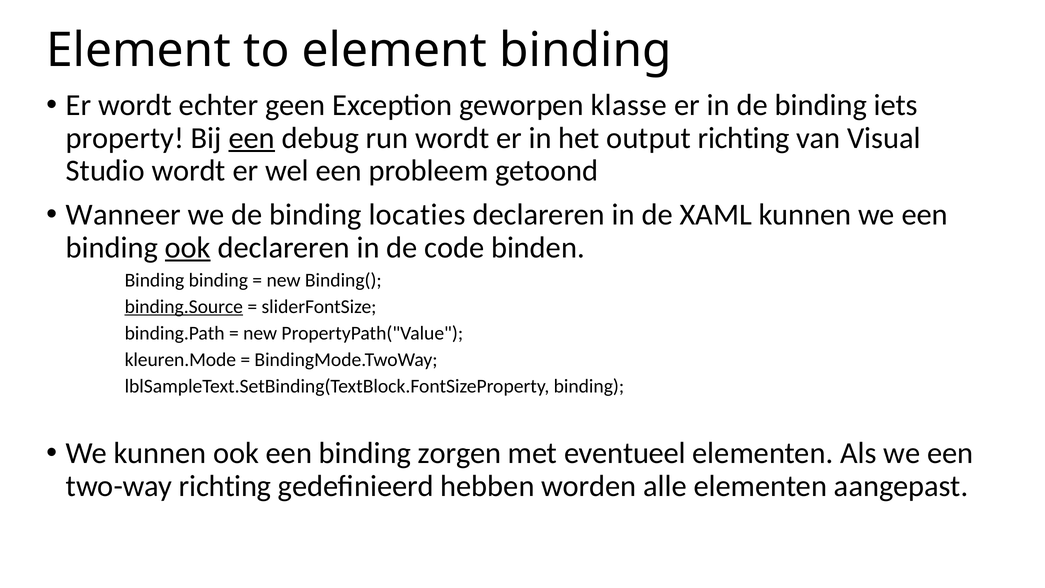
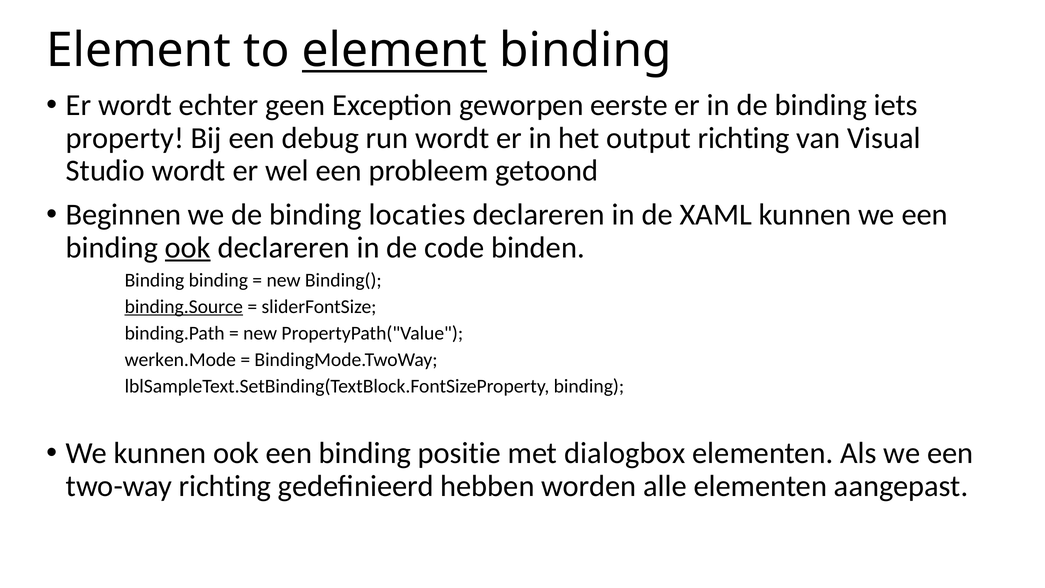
element at (395, 51) underline: none -> present
klasse: klasse -> eerste
een at (252, 138) underline: present -> none
Wanneer: Wanneer -> Beginnen
kleuren.Mode: kleuren.Mode -> werken.Mode
zorgen: zorgen -> positie
eventueel: eventueel -> dialogbox
